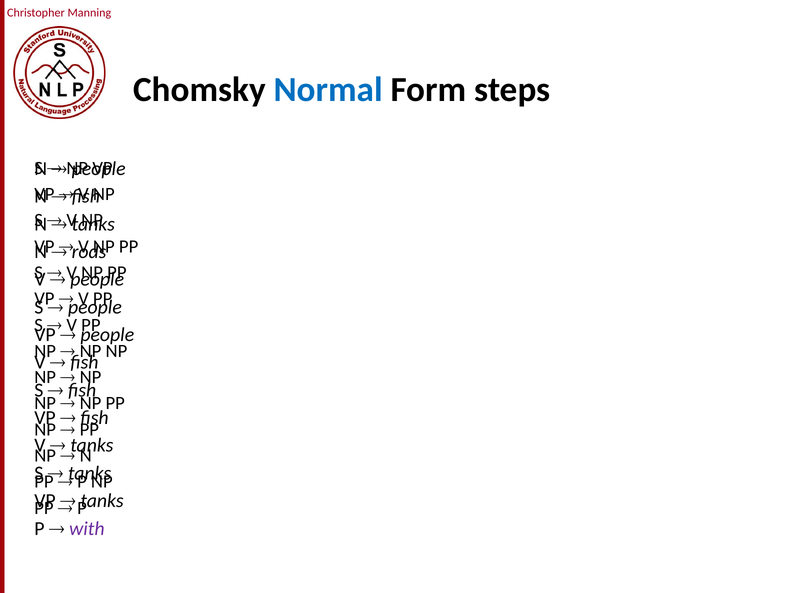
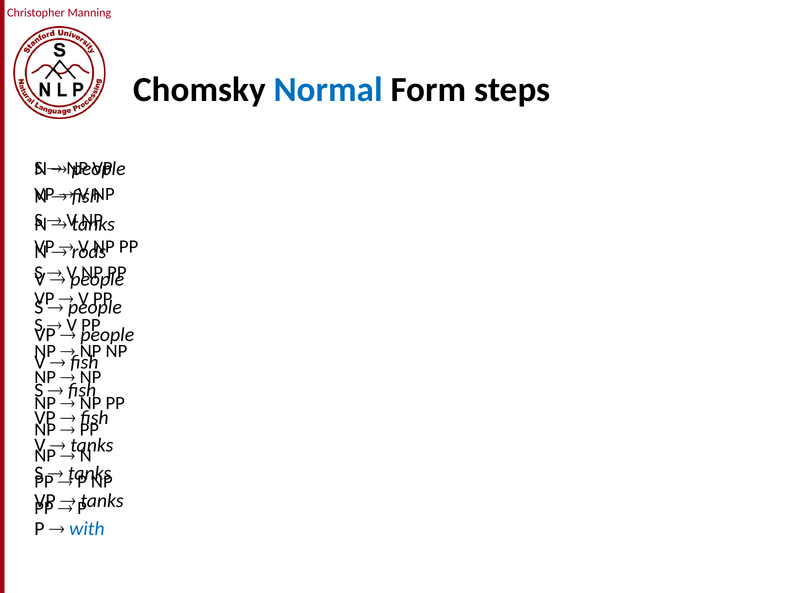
with colour: purple -> blue
